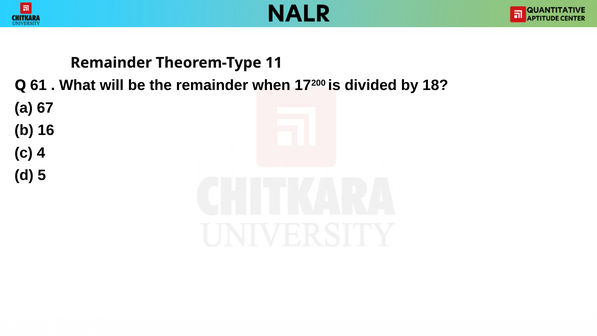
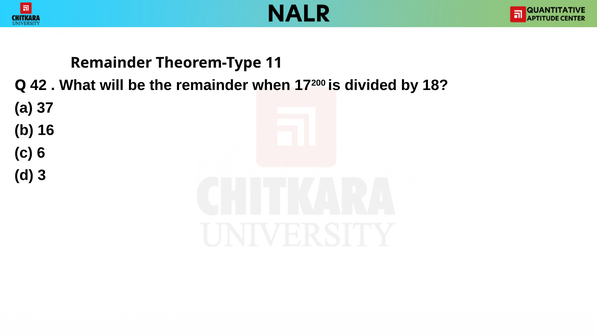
61: 61 -> 42
67: 67 -> 37
4: 4 -> 6
5: 5 -> 3
